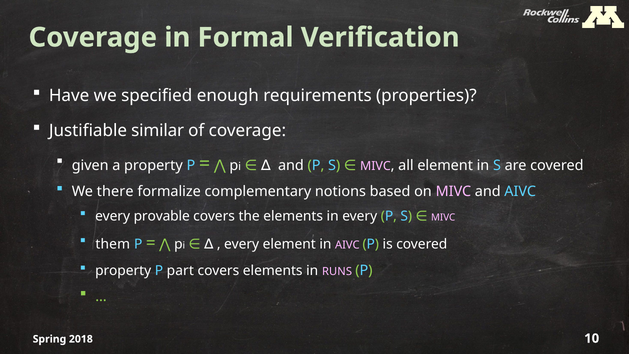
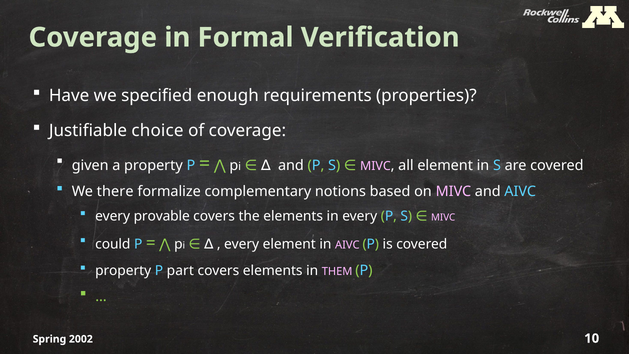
similar: similar -> choice
them: them -> could
RUNS: RUNS -> THEM
2018: 2018 -> 2002
